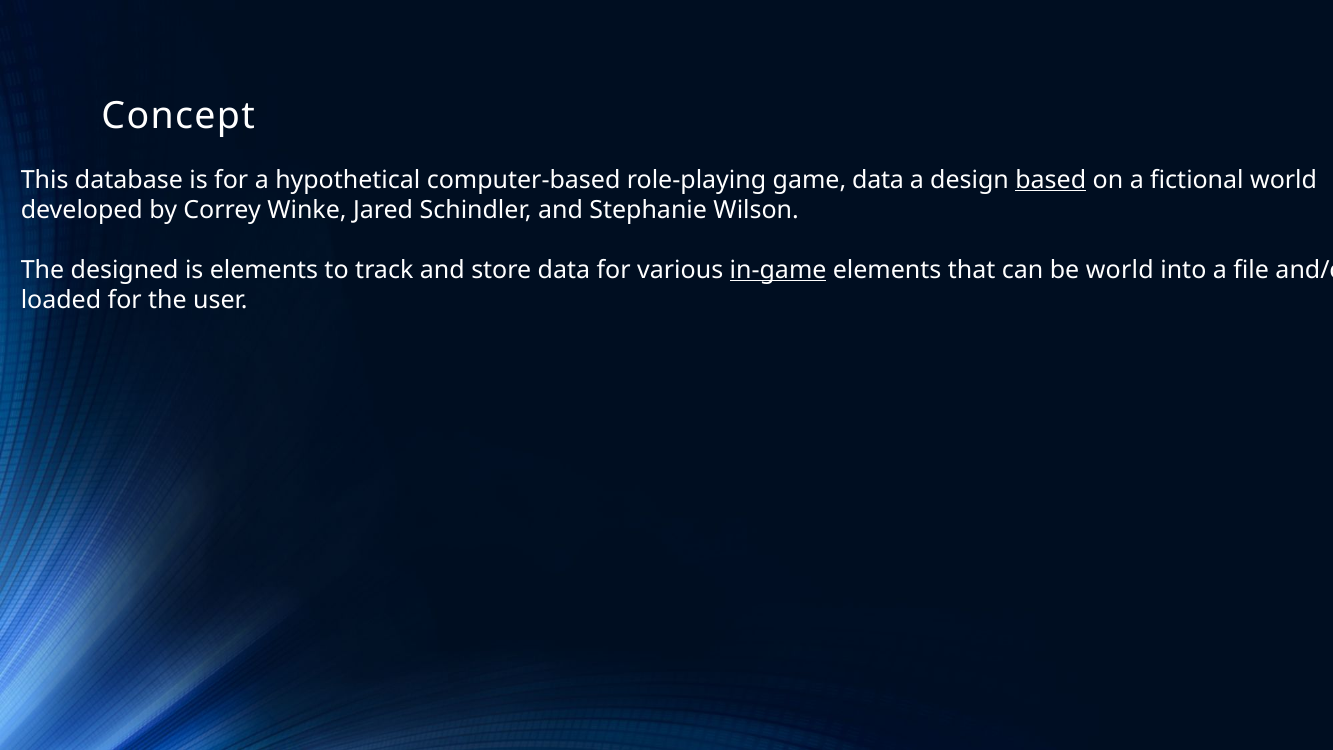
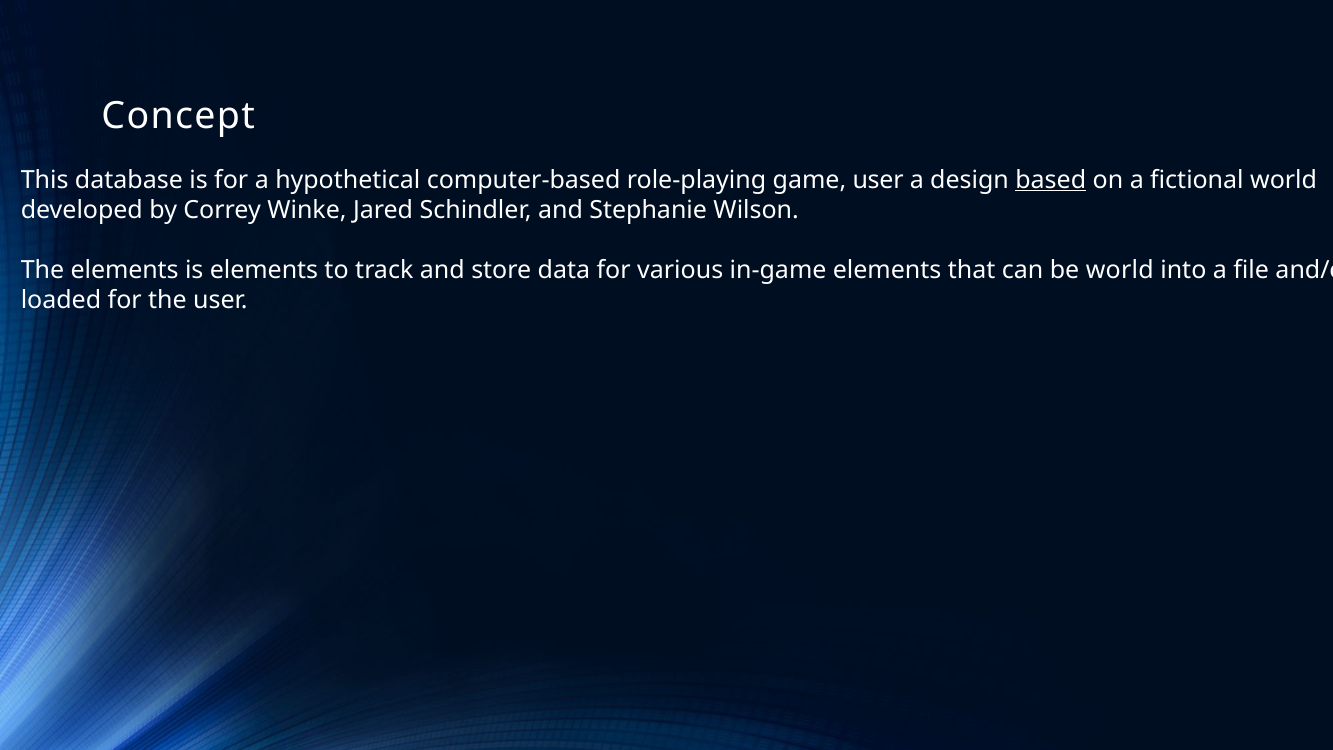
game data: data -> user
The designed: designed -> elements
in-game underline: present -> none
